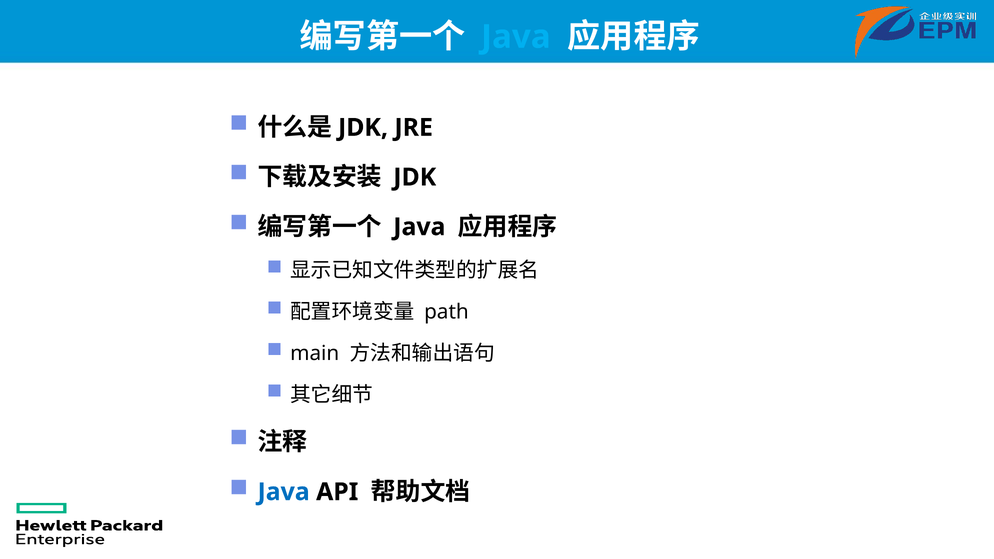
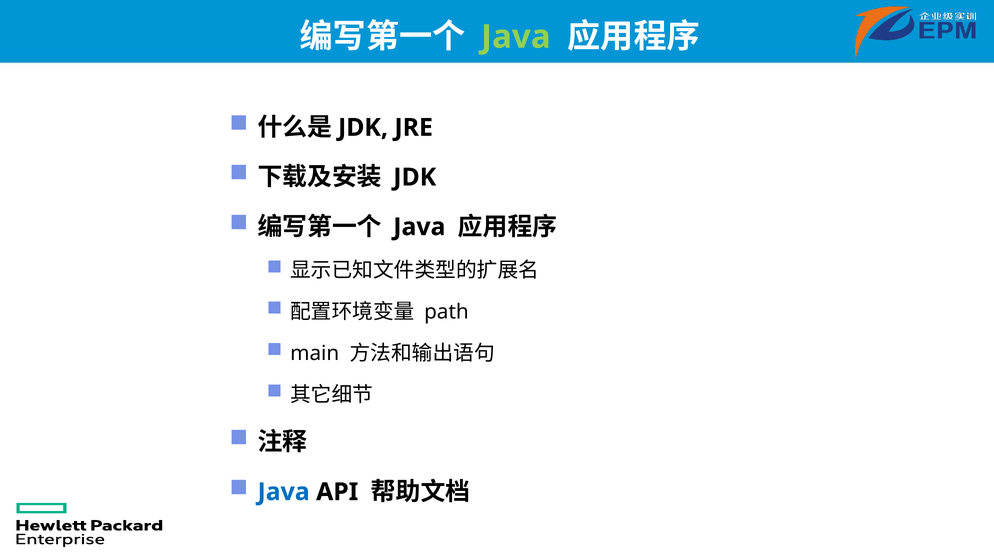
Java at (516, 37) colour: light blue -> light green
